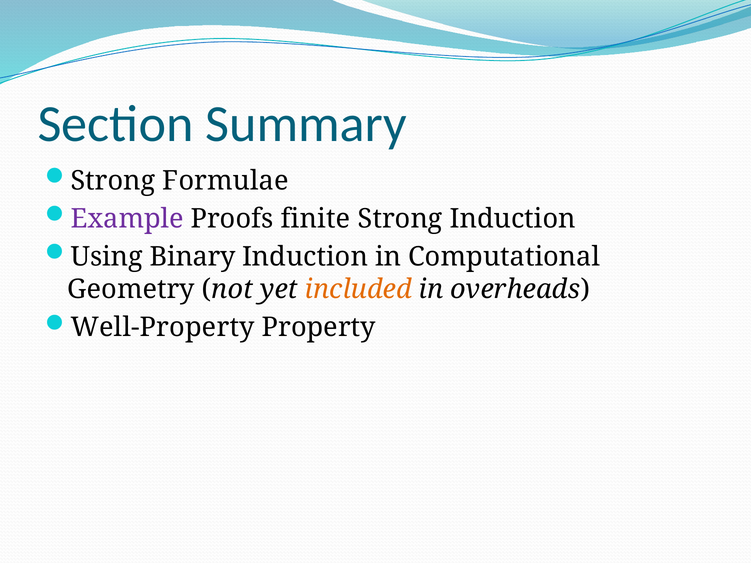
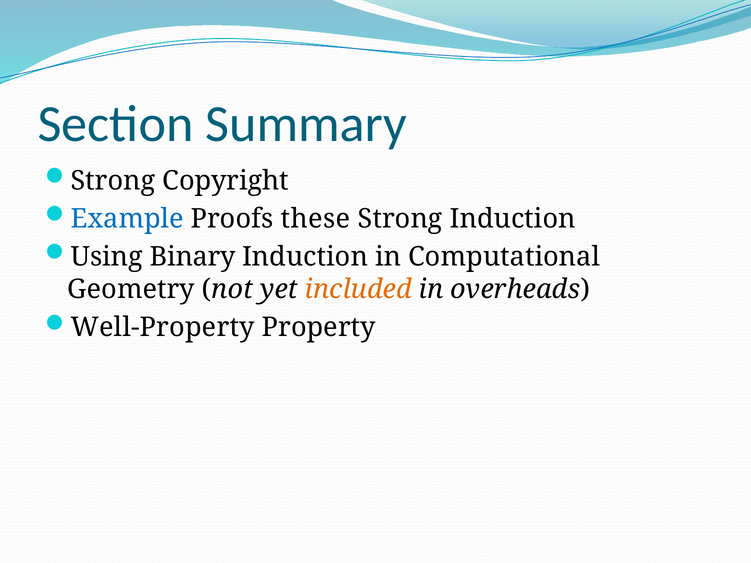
Formulae: Formulae -> Copyright
Example colour: purple -> blue
finite: finite -> these
